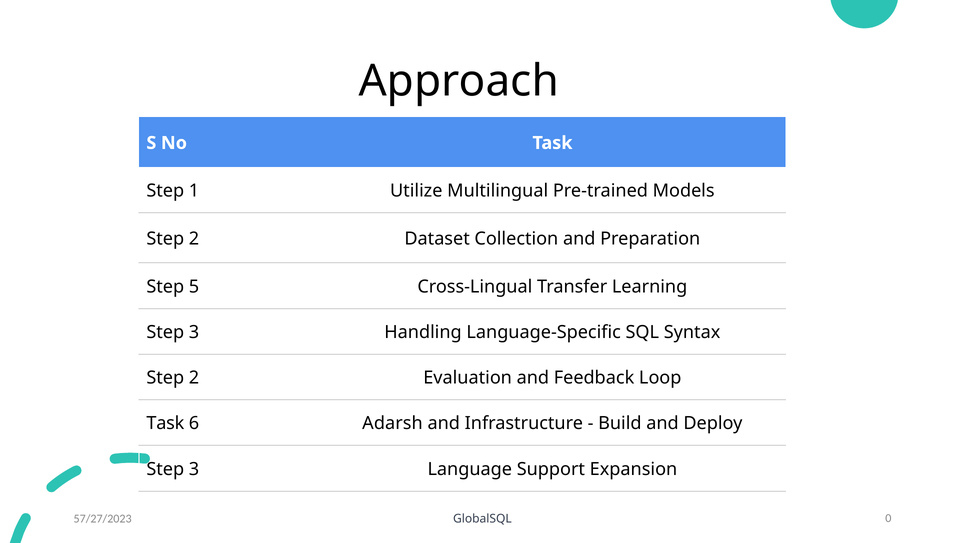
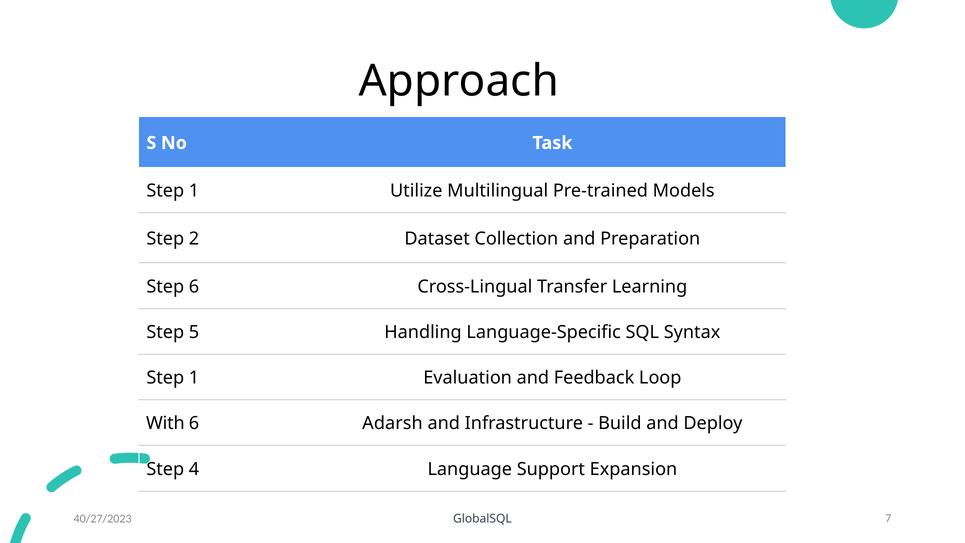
Step 5: 5 -> 6
3 at (194, 332): 3 -> 5
2 at (194, 378): 2 -> 1
Task at (165, 423): Task -> With
3 at (194, 469): 3 -> 4
57/27/2023: 57/27/2023 -> 40/27/2023
0: 0 -> 7
